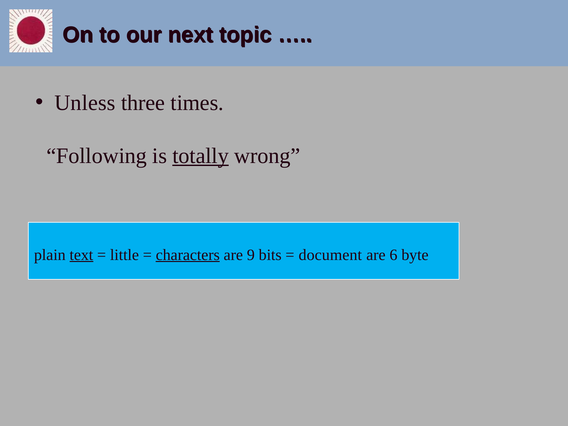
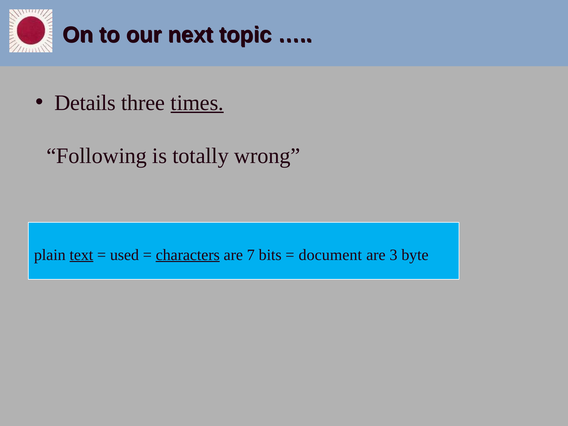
Unless: Unless -> Details
times underline: none -> present
totally underline: present -> none
little: little -> used
9: 9 -> 7
6: 6 -> 3
